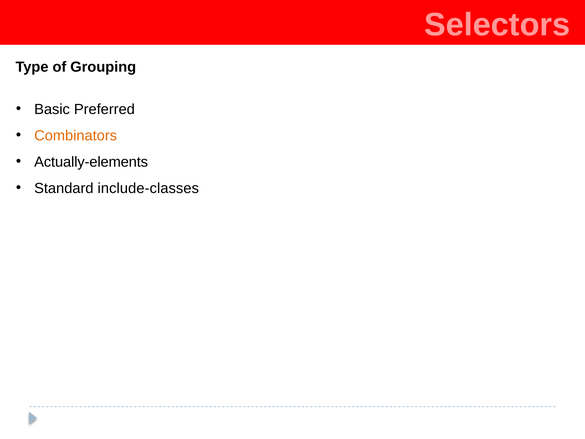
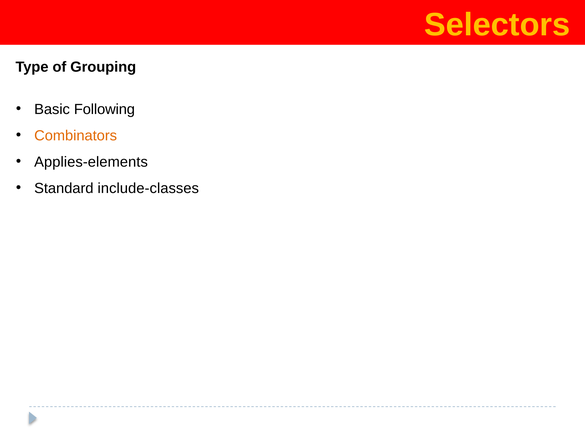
Selectors colour: pink -> yellow
Preferred: Preferred -> Following
Actually-elements: Actually-elements -> Applies-elements
